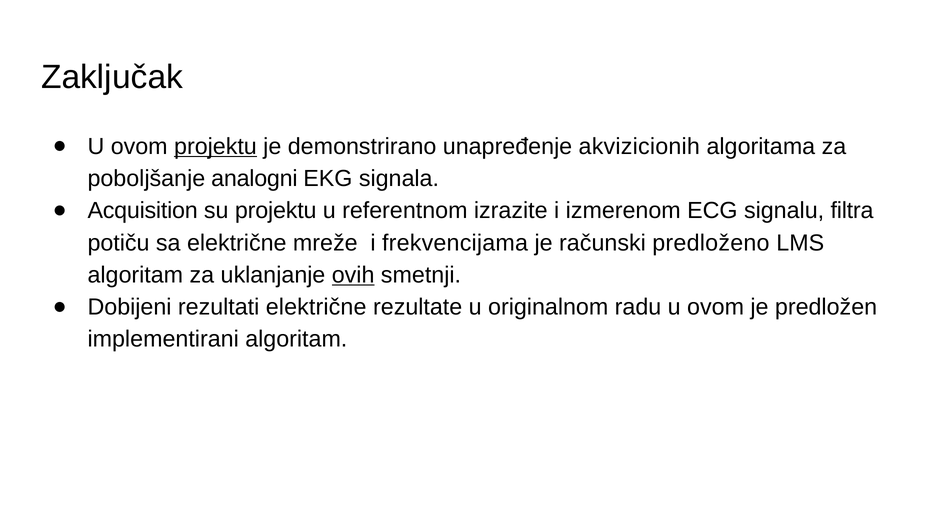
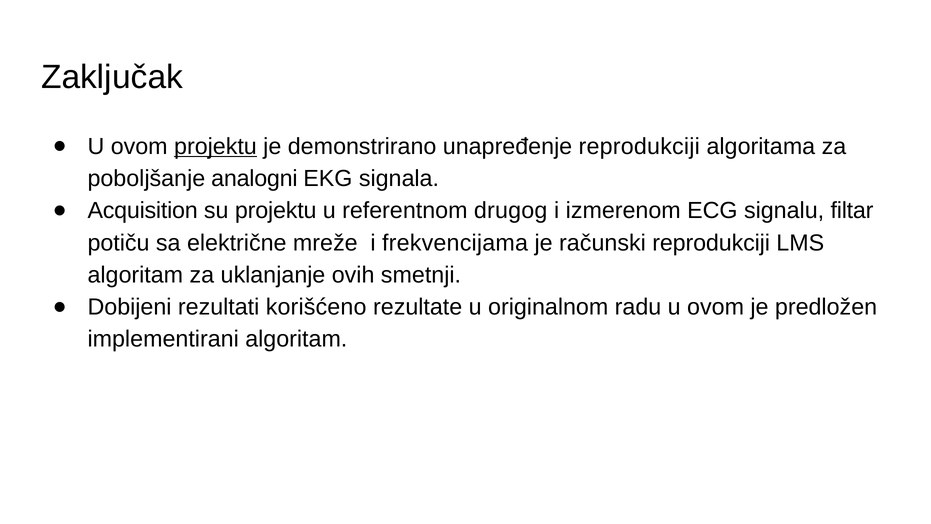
unapređenje akvizicionih: akvizicionih -> reprodukciji
izrazite: izrazite -> drugog
filtra: filtra -> filtar
računski predloženo: predloženo -> reprodukciji
ovih underline: present -> none
rezultati električne: električne -> korišćeno
